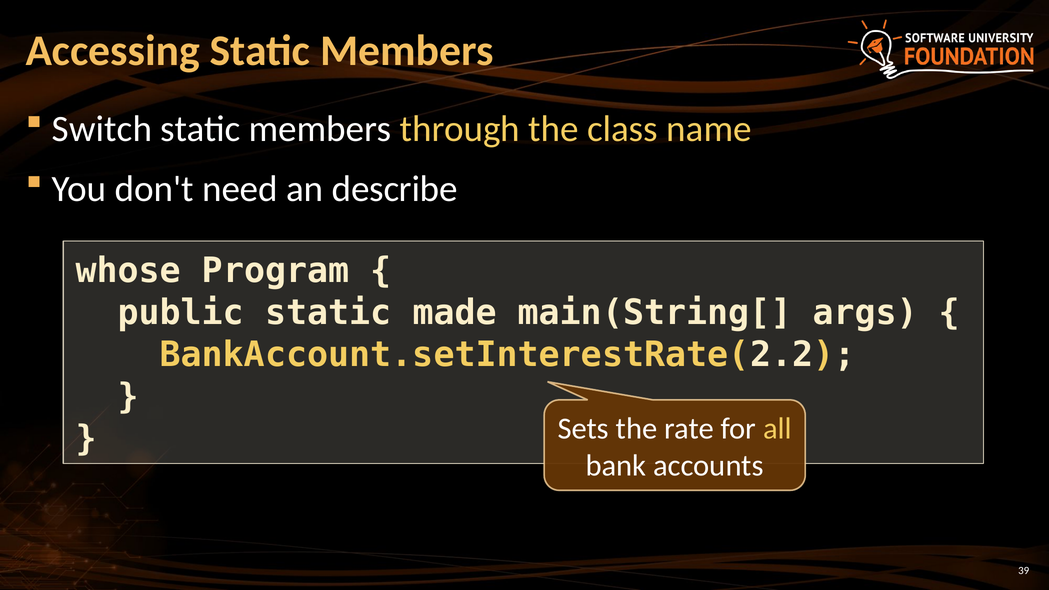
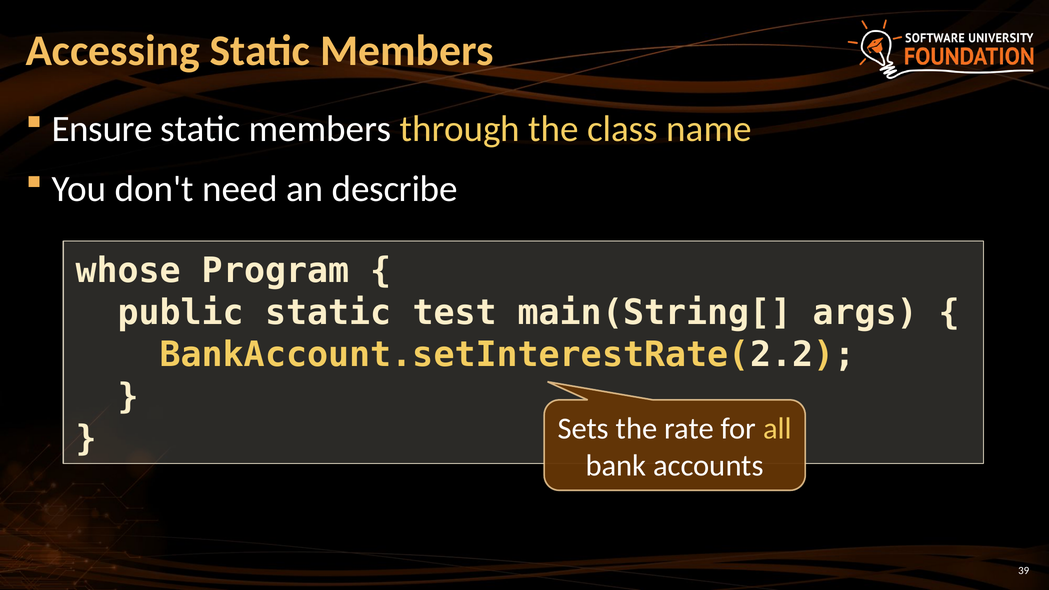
Switch: Switch -> Ensure
made: made -> test
